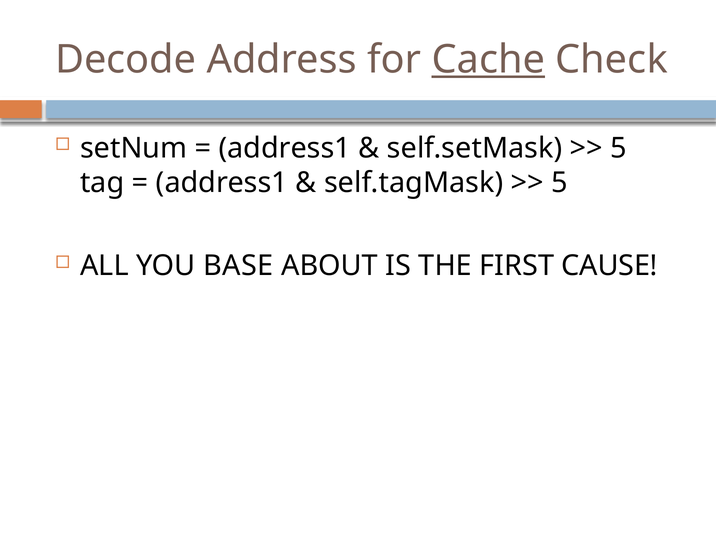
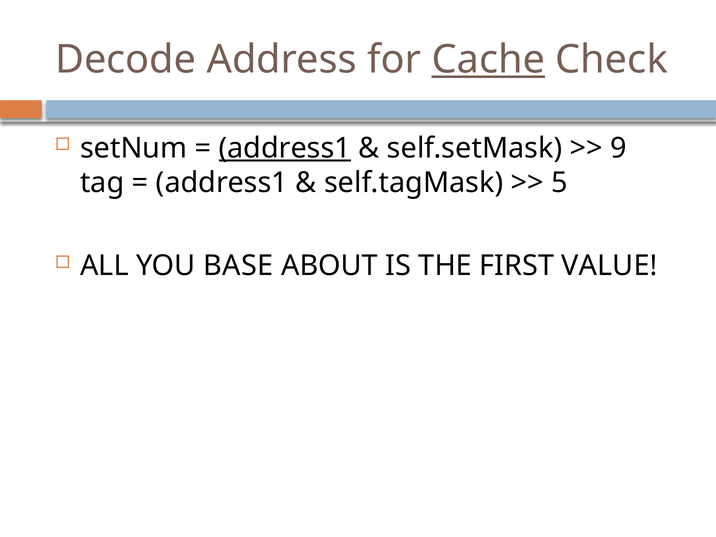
address1 at (285, 148) underline: none -> present
5 at (619, 148): 5 -> 9
CAUSE: CAUSE -> VALUE
